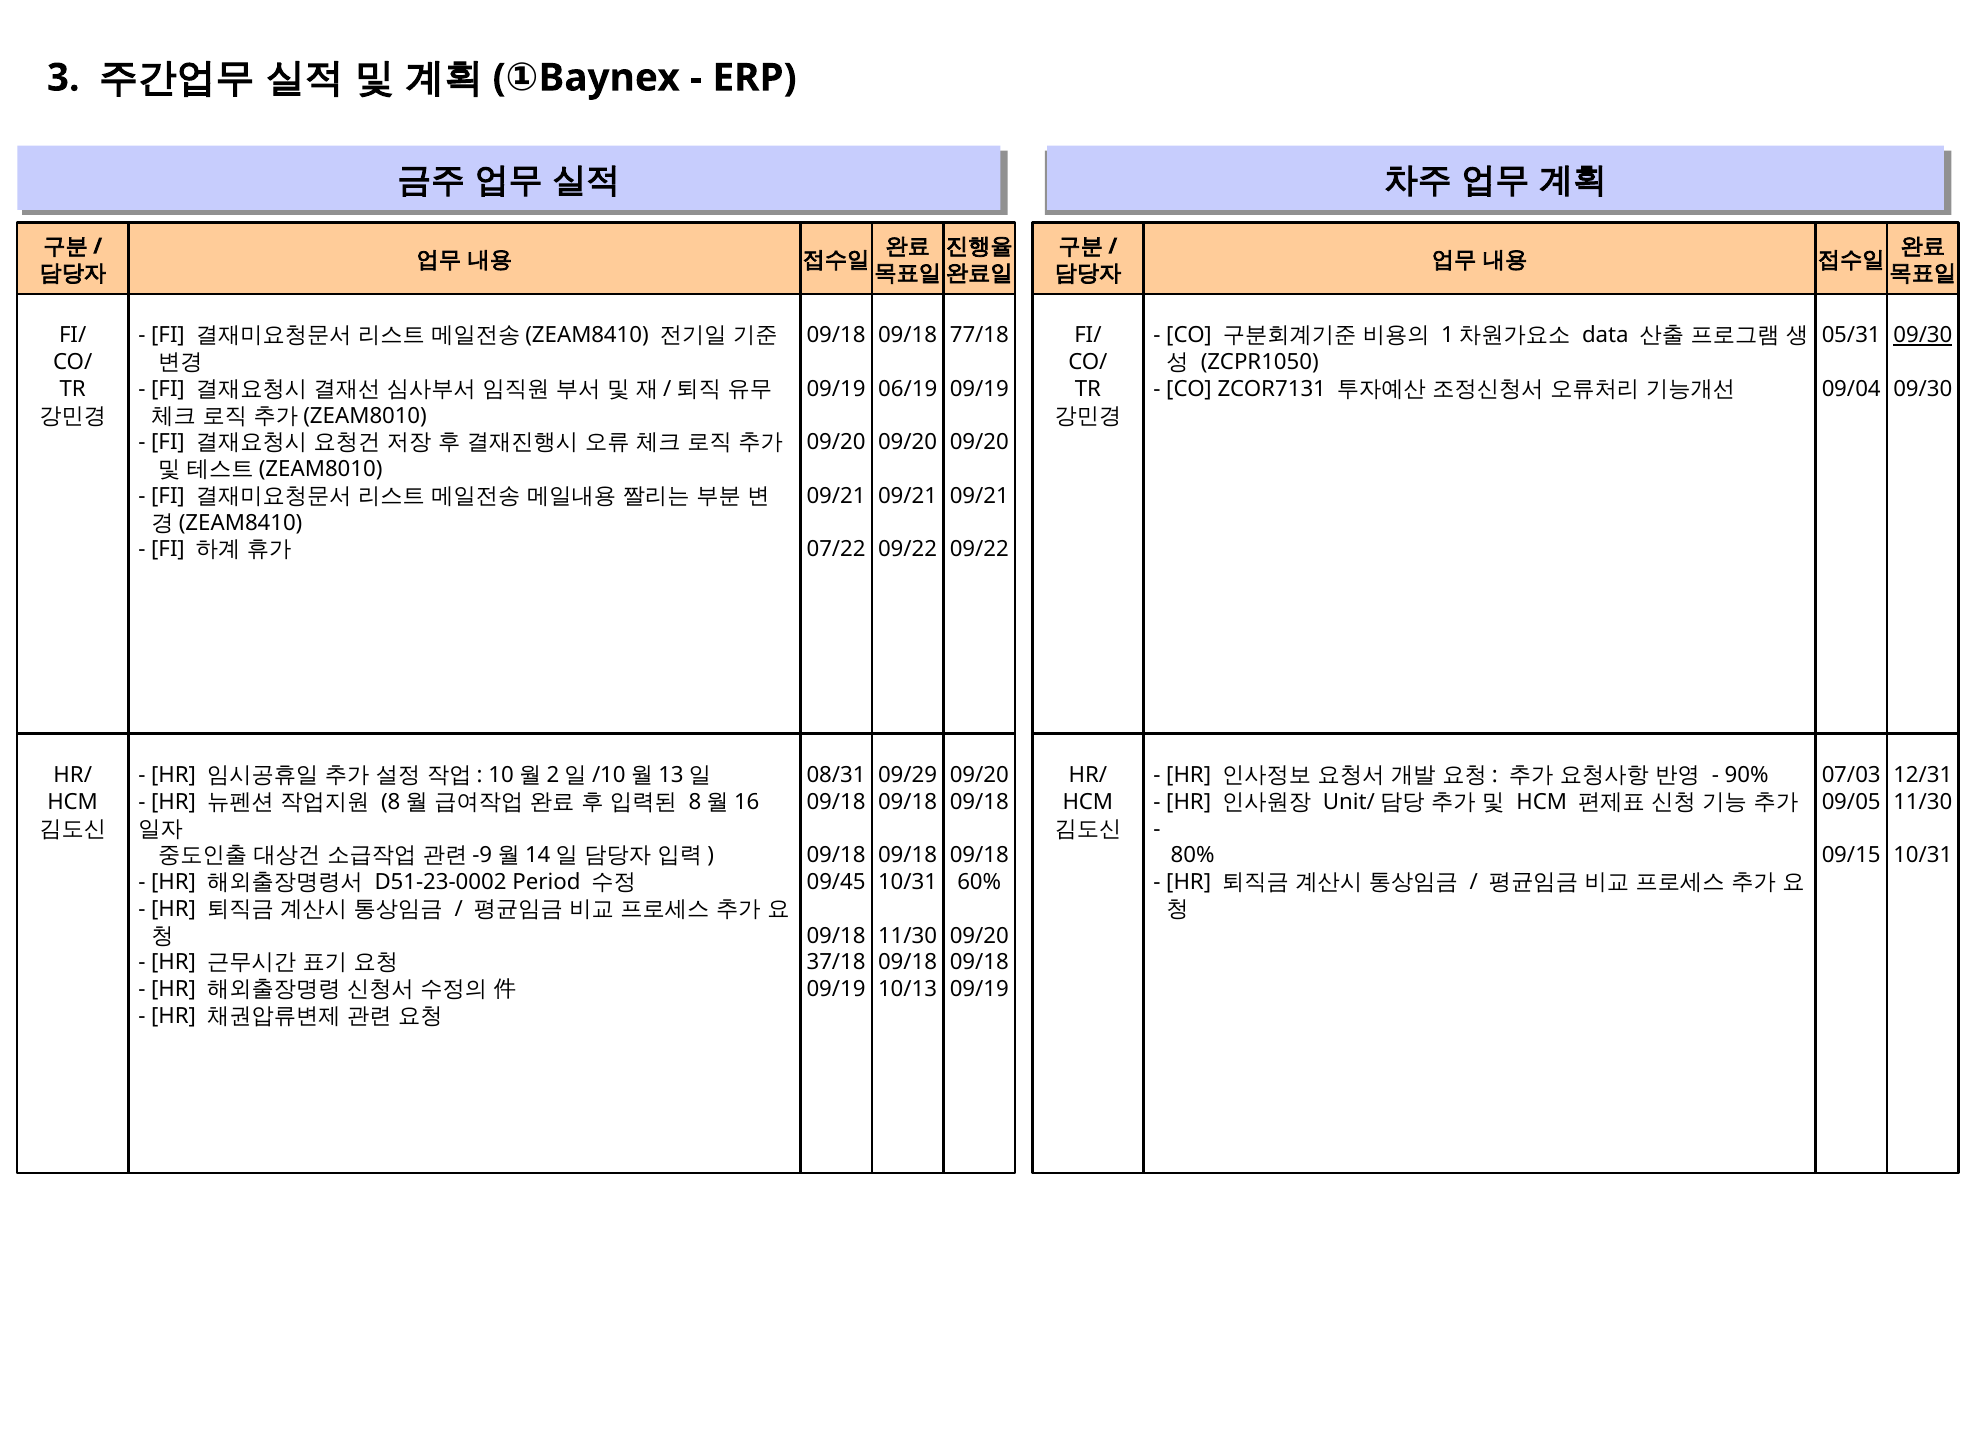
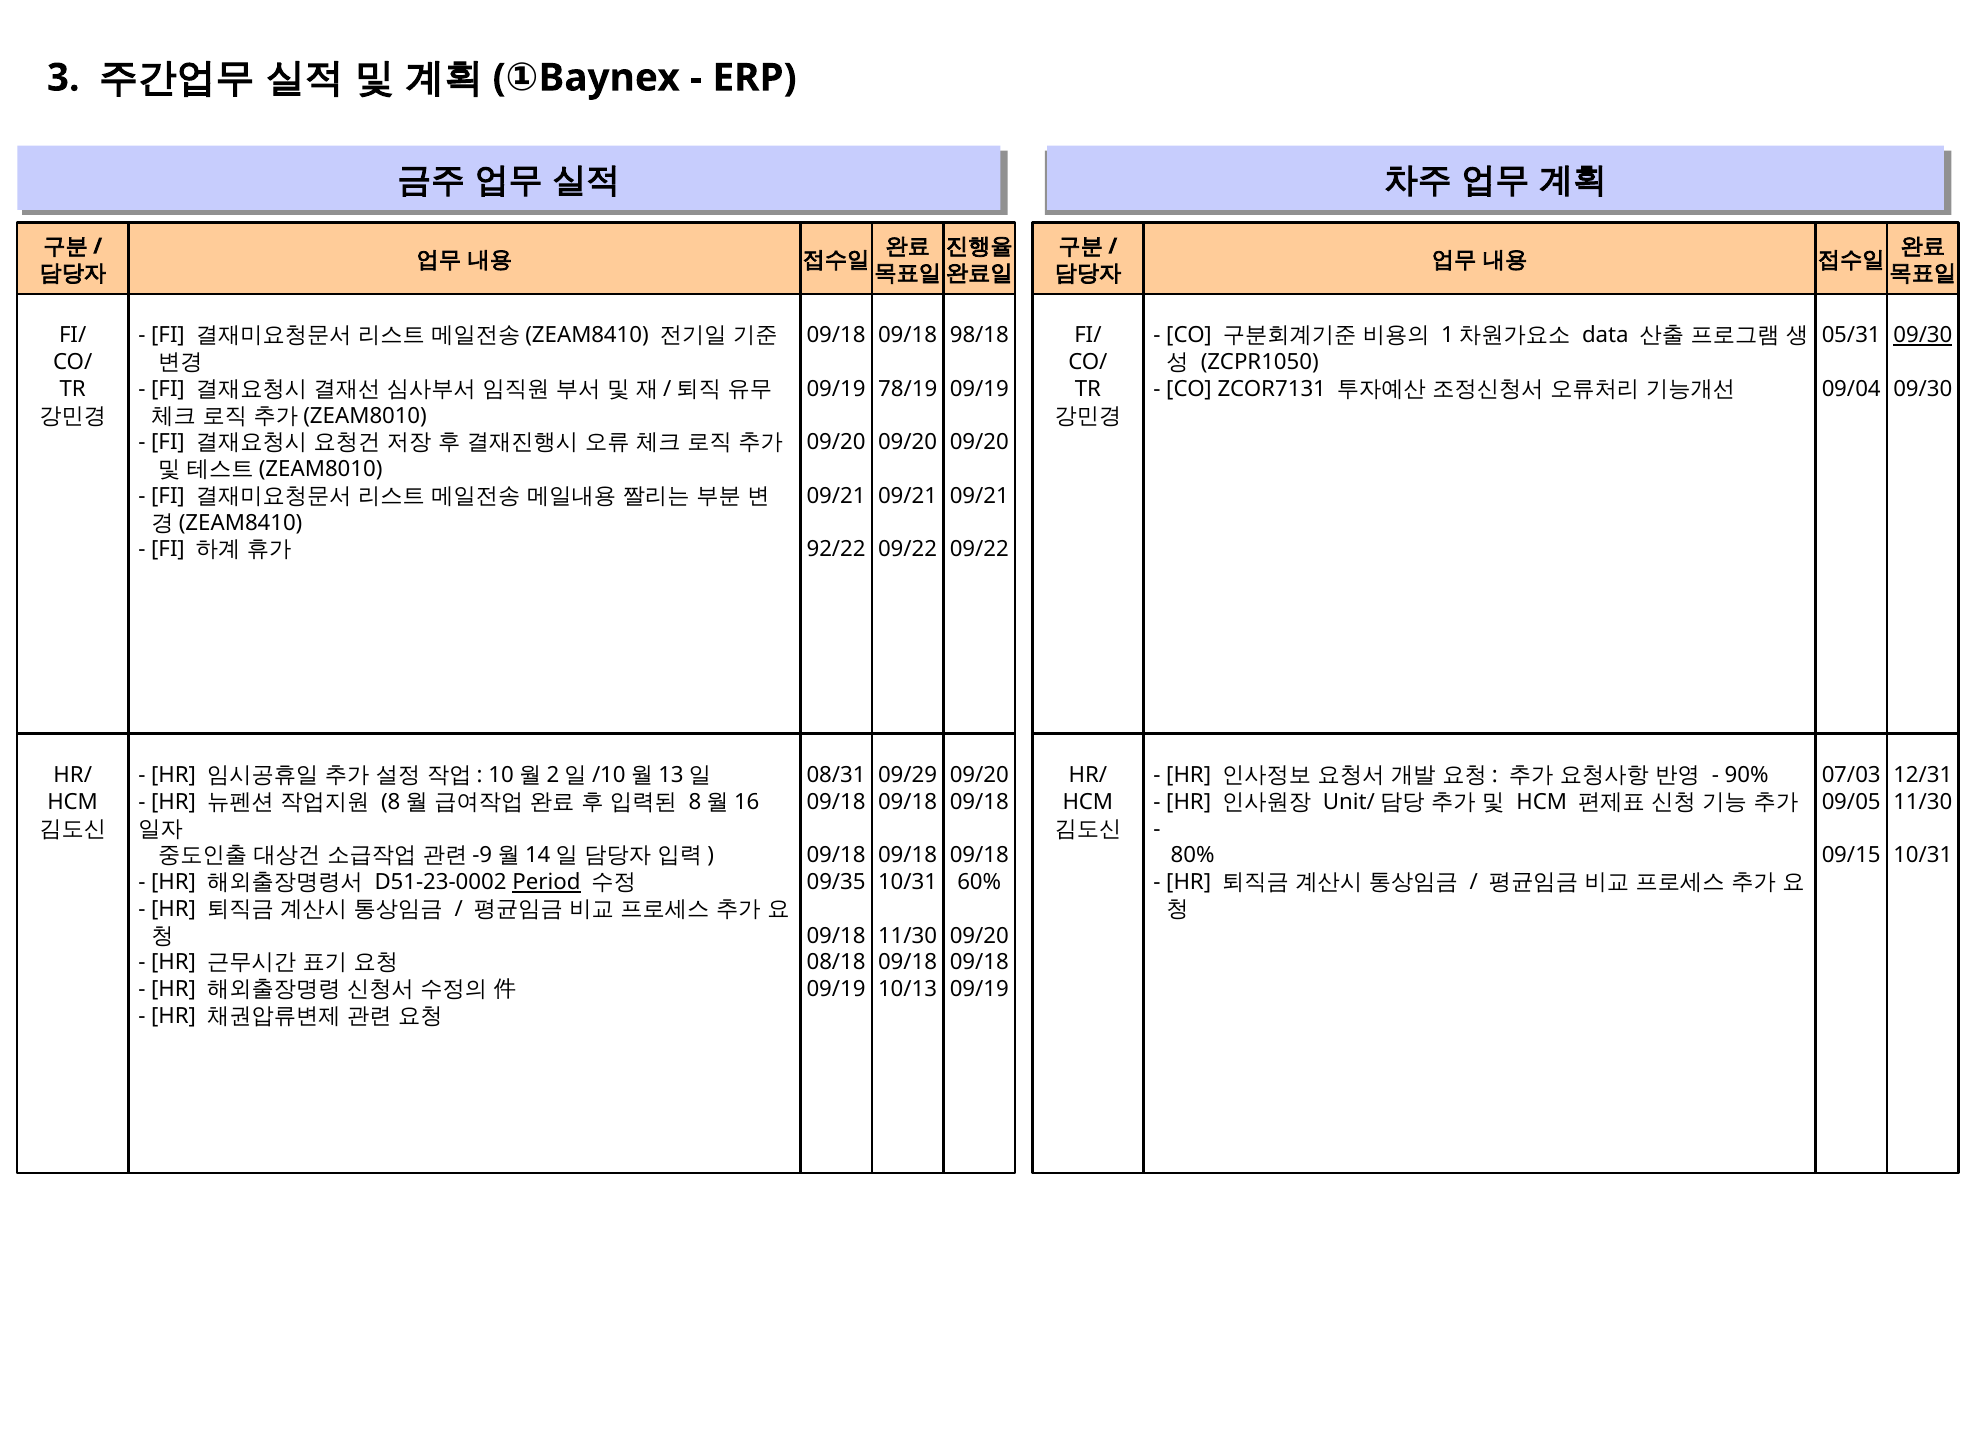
77/18: 77/18 -> 98/18
06/19: 06/19 -> 78/19
07/22: 07/22 -> 92/22
Period underline: none -> present
09/45: 09/45 -> 09/35
37/18: 37/18 -> 08/18
